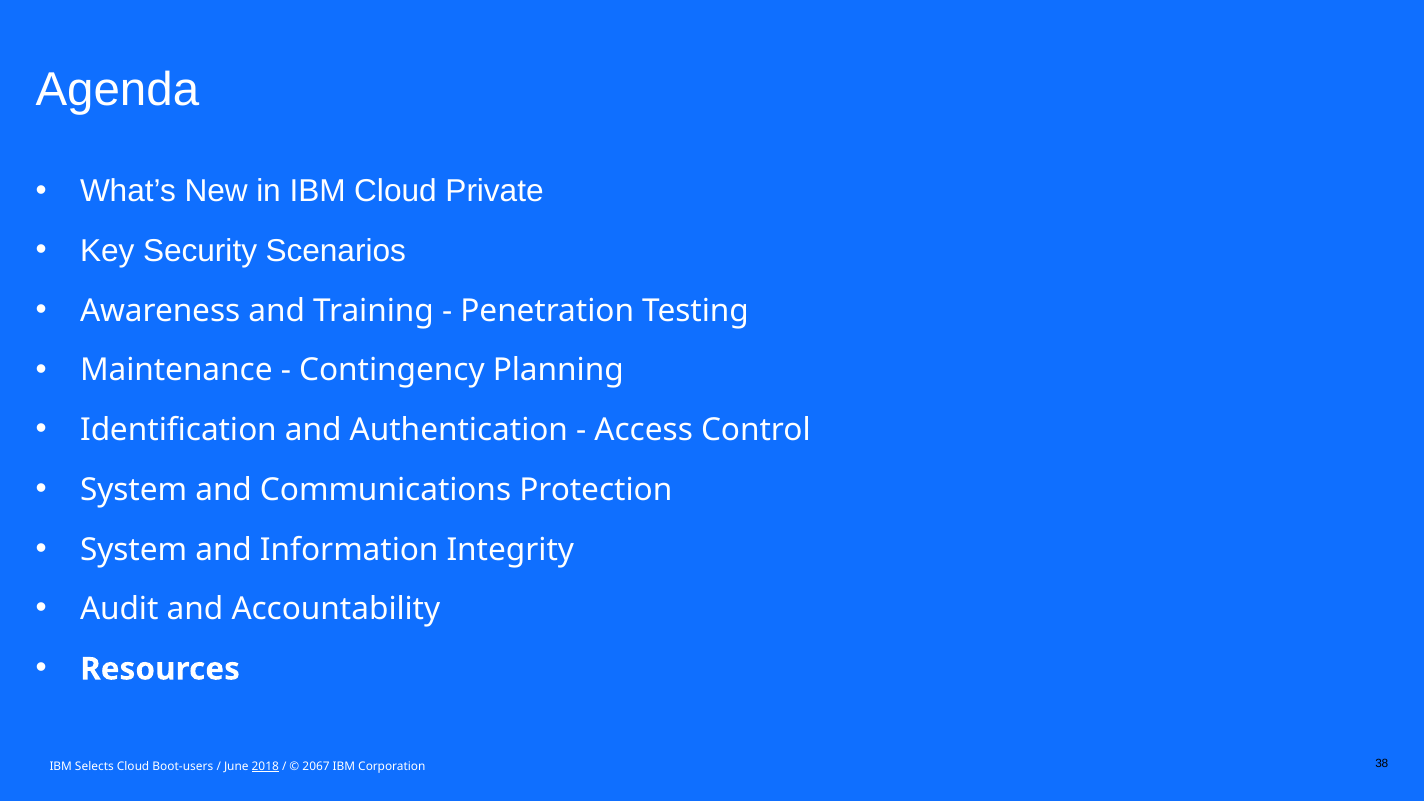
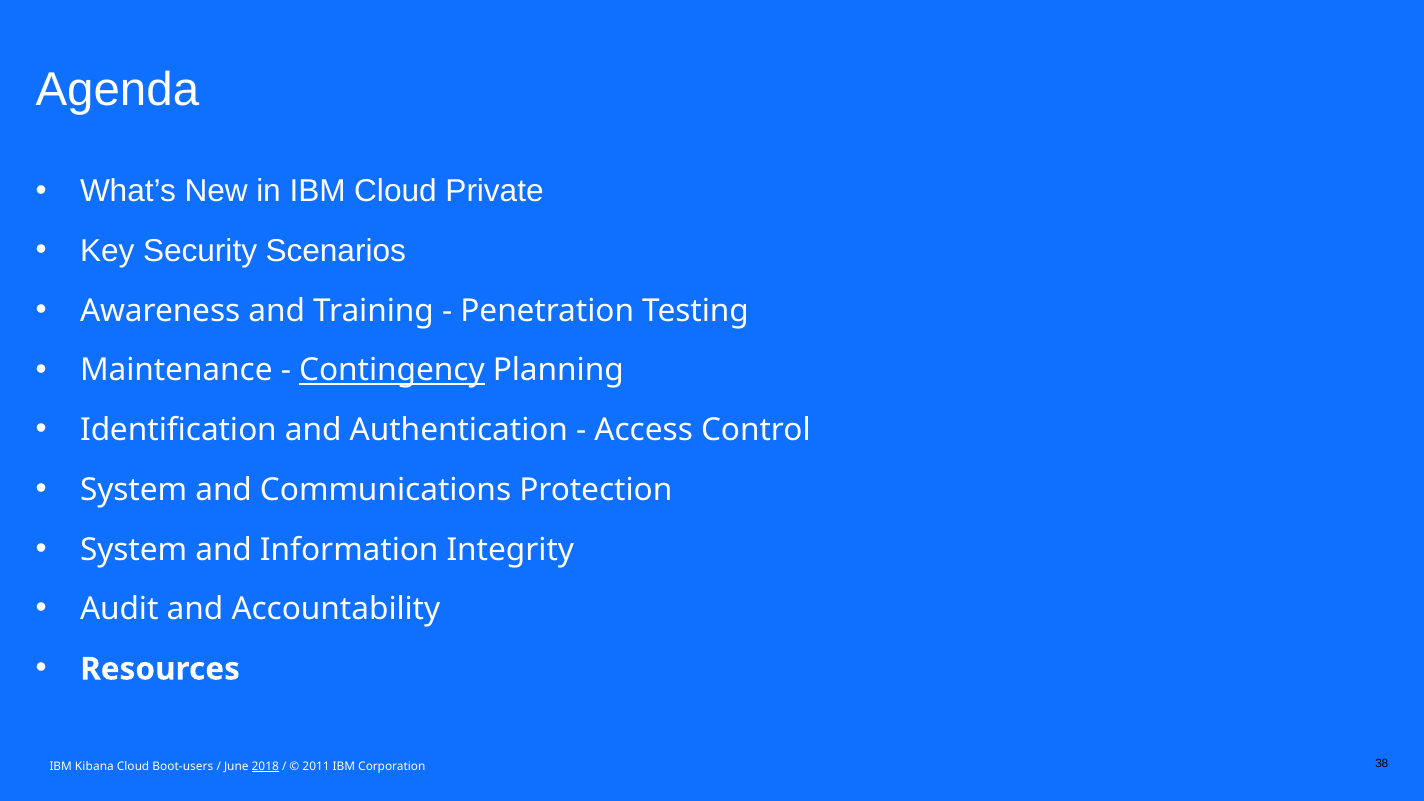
Contingency underline: none -> present
Selects: Selects -> Kibana
2067: 2067 -> 2011
